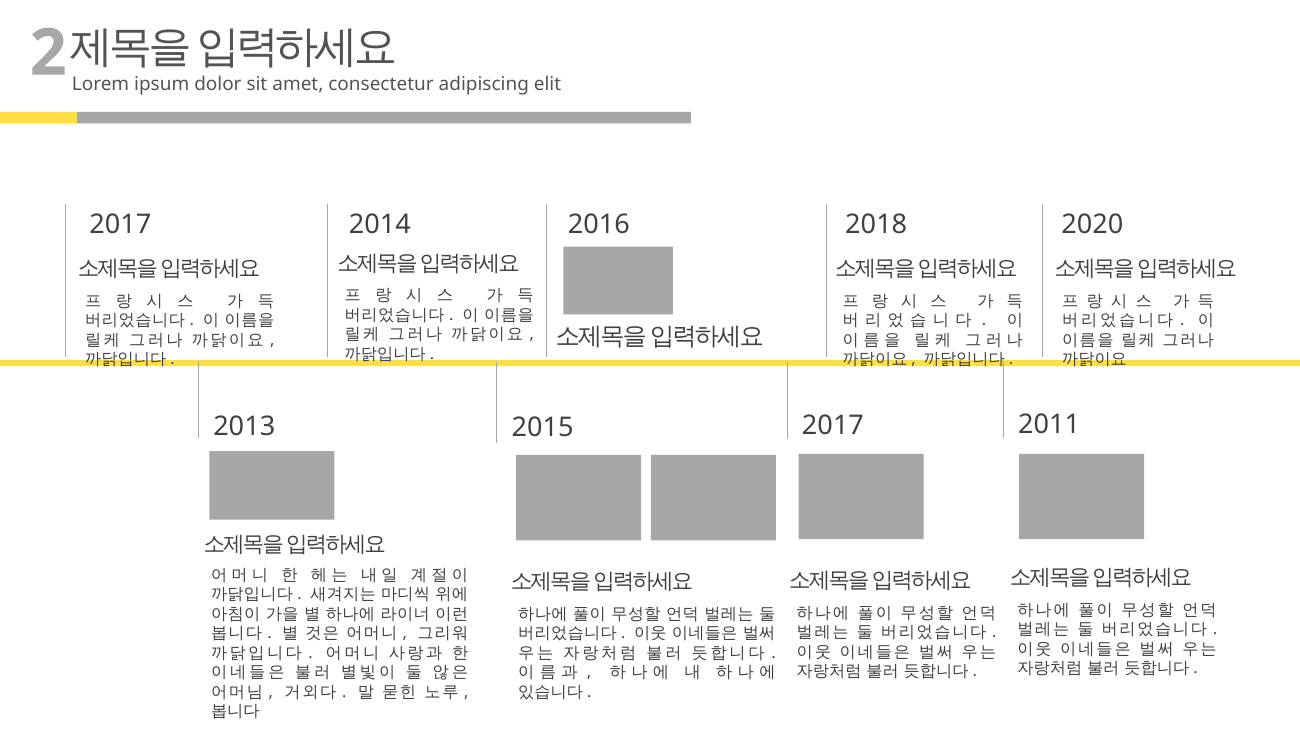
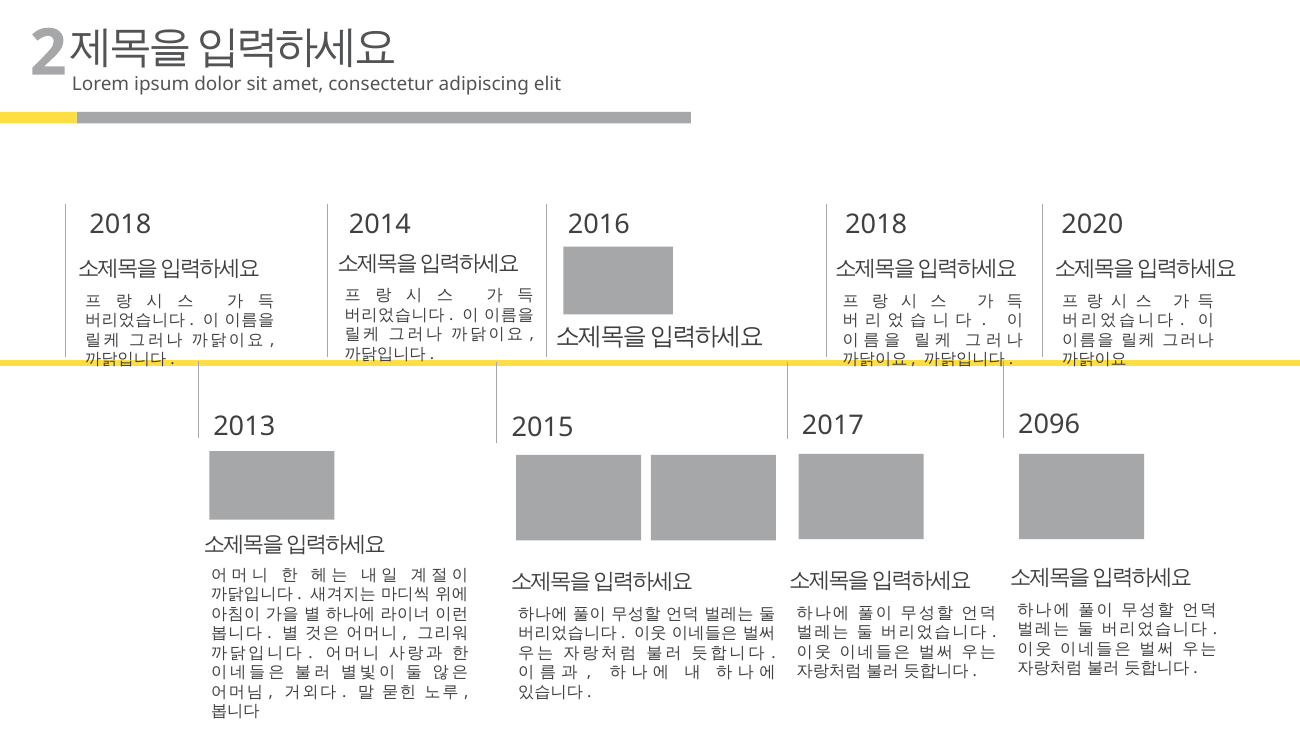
2017 at (120, 225): 2017 -> 2018
2011: 2011 -> 2096
